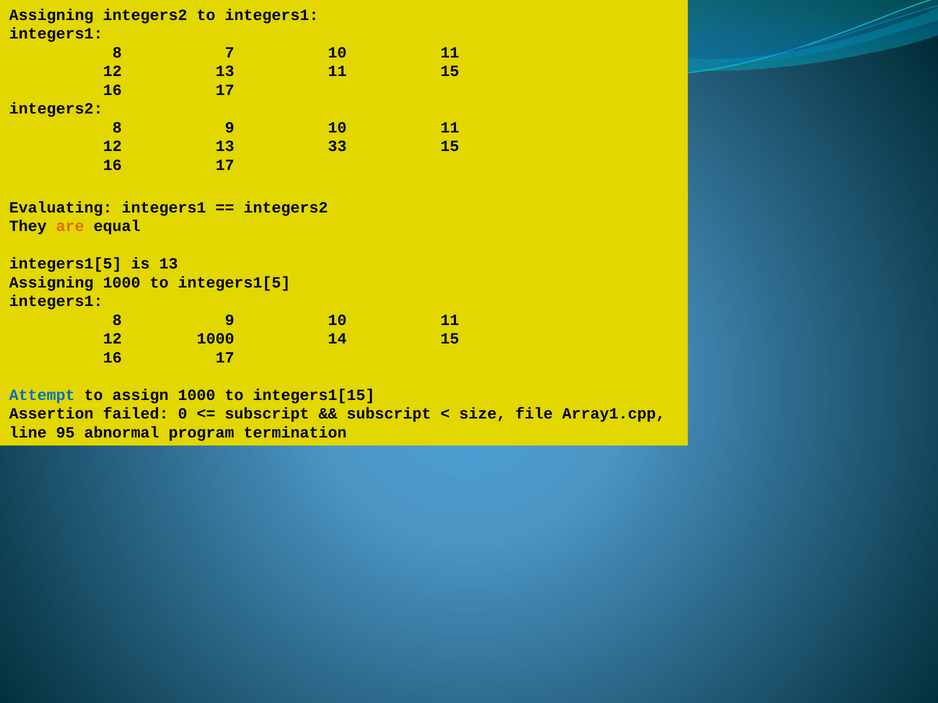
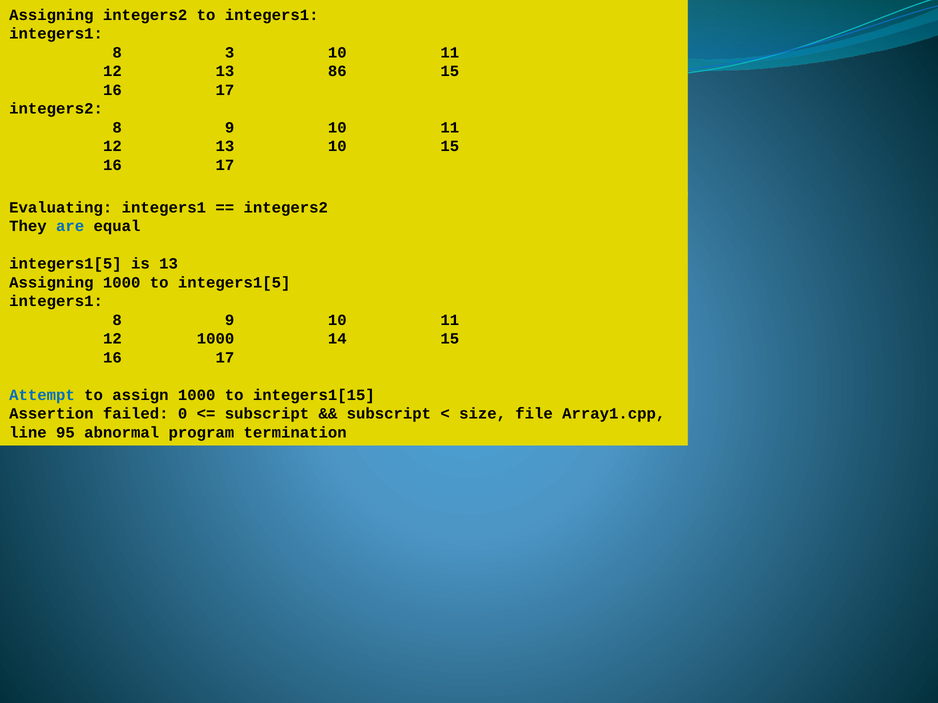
7: 7 -> 3
13 11: 11 -> 86
13 33: 33 -> 10
are colour: orange -> blue
